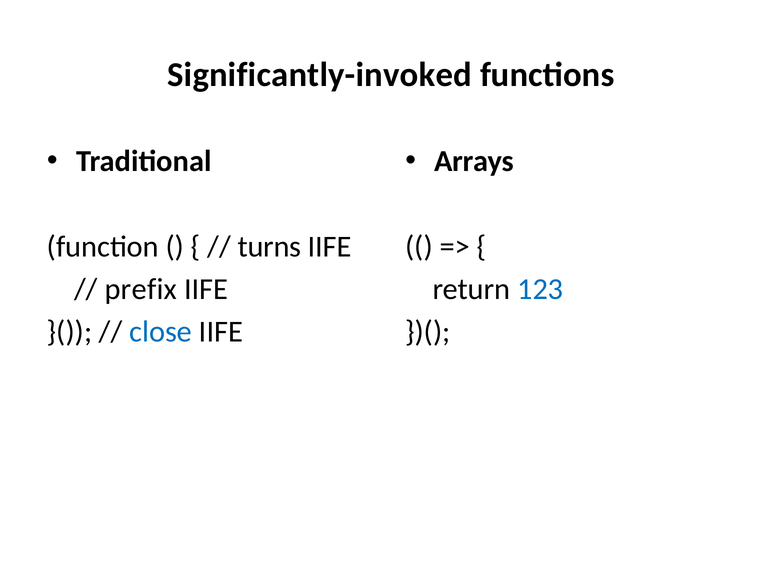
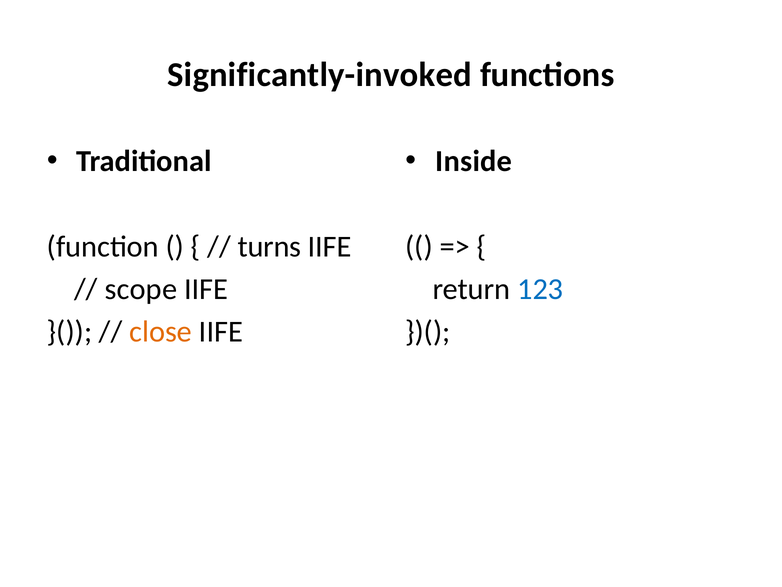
Arrays: Arrays -> Inside
prefix: prefix -> scope
close colour: blue -> orange
